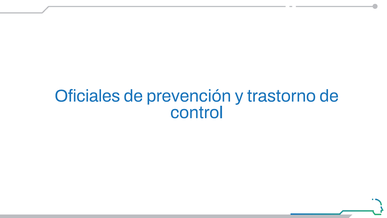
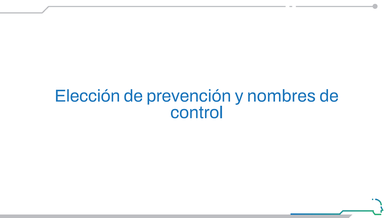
Oficiales: Oficiales -> Elección
trastorno: trastorno -> nombres
